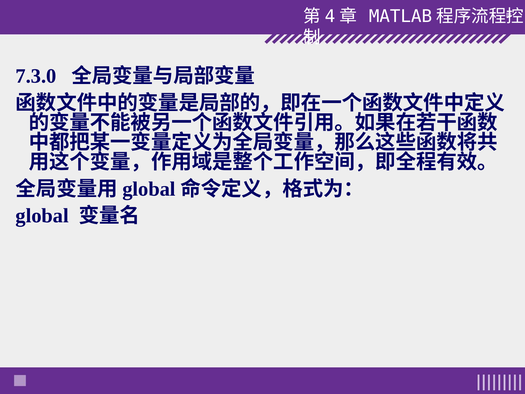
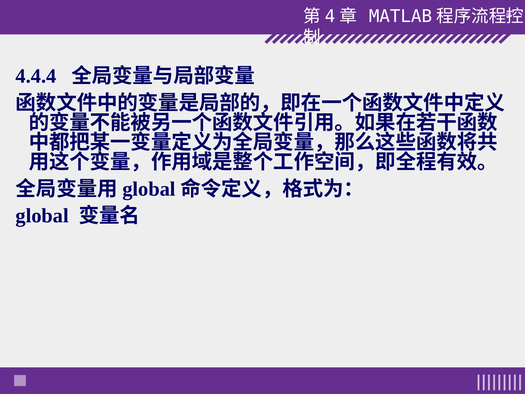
7.3.0: 7.3.0 -> 4.4.4
